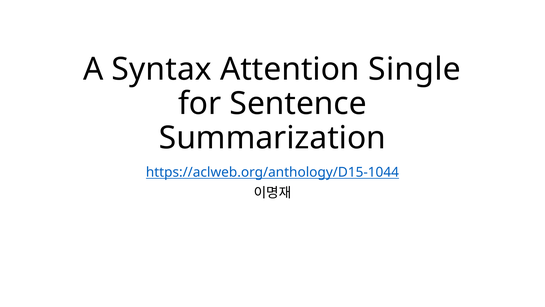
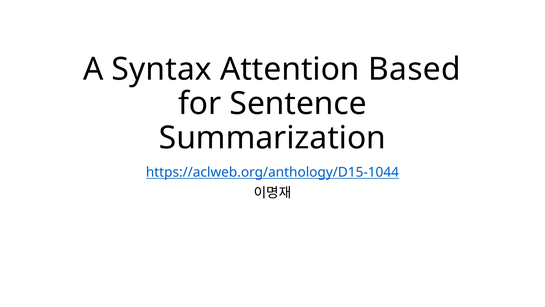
Single: Single -> Based
